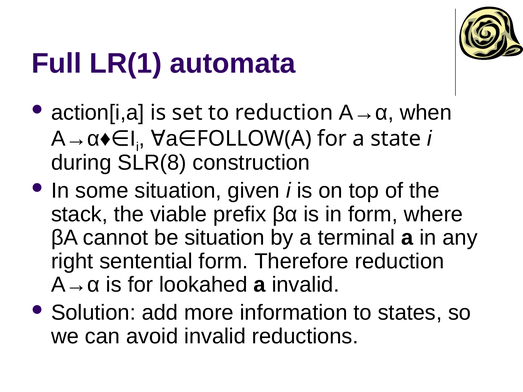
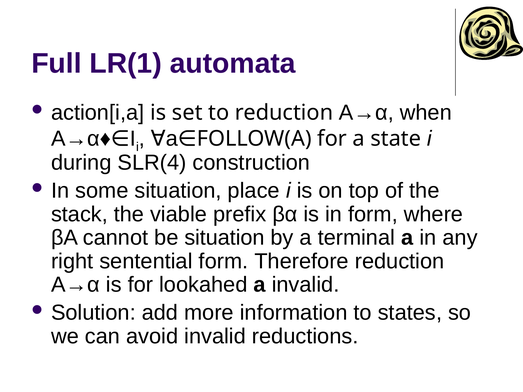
SLR(8: SLR(8 -> SLR(4
given: given -> place
